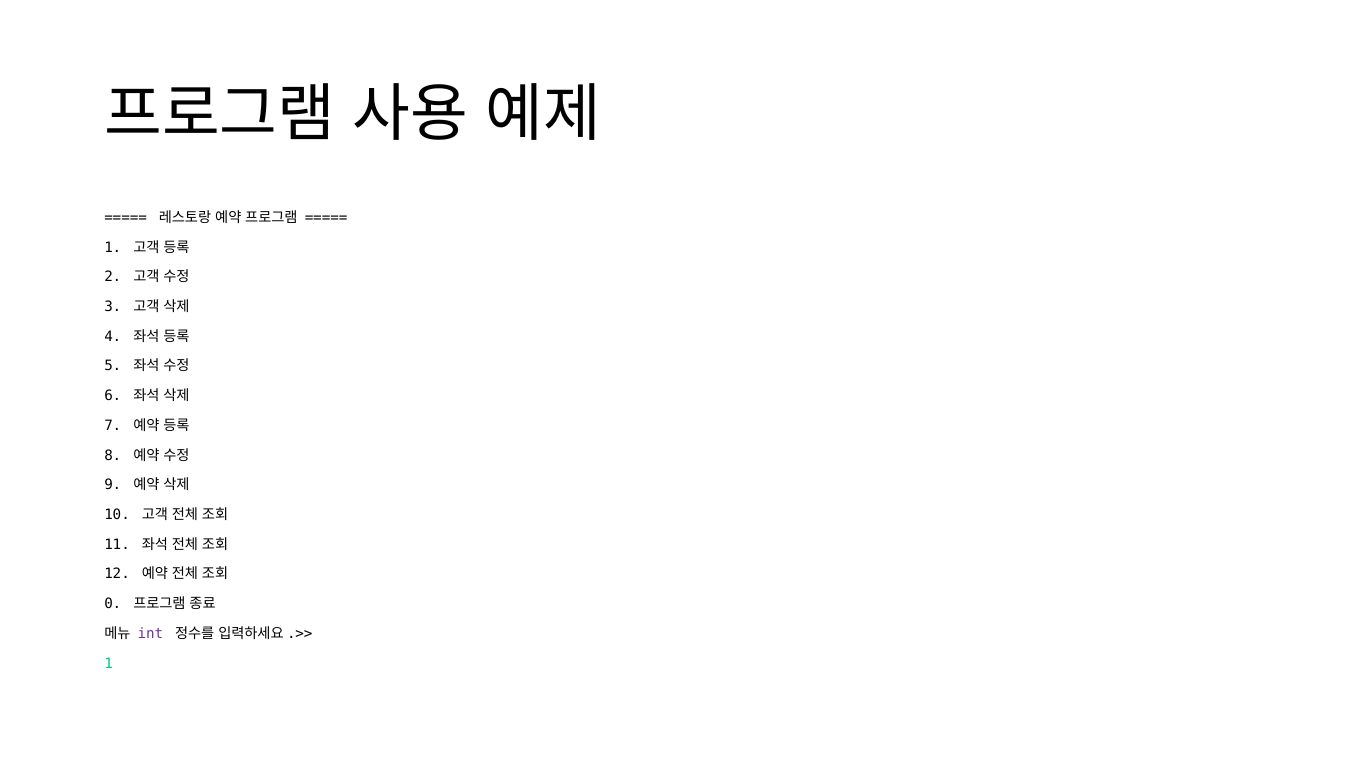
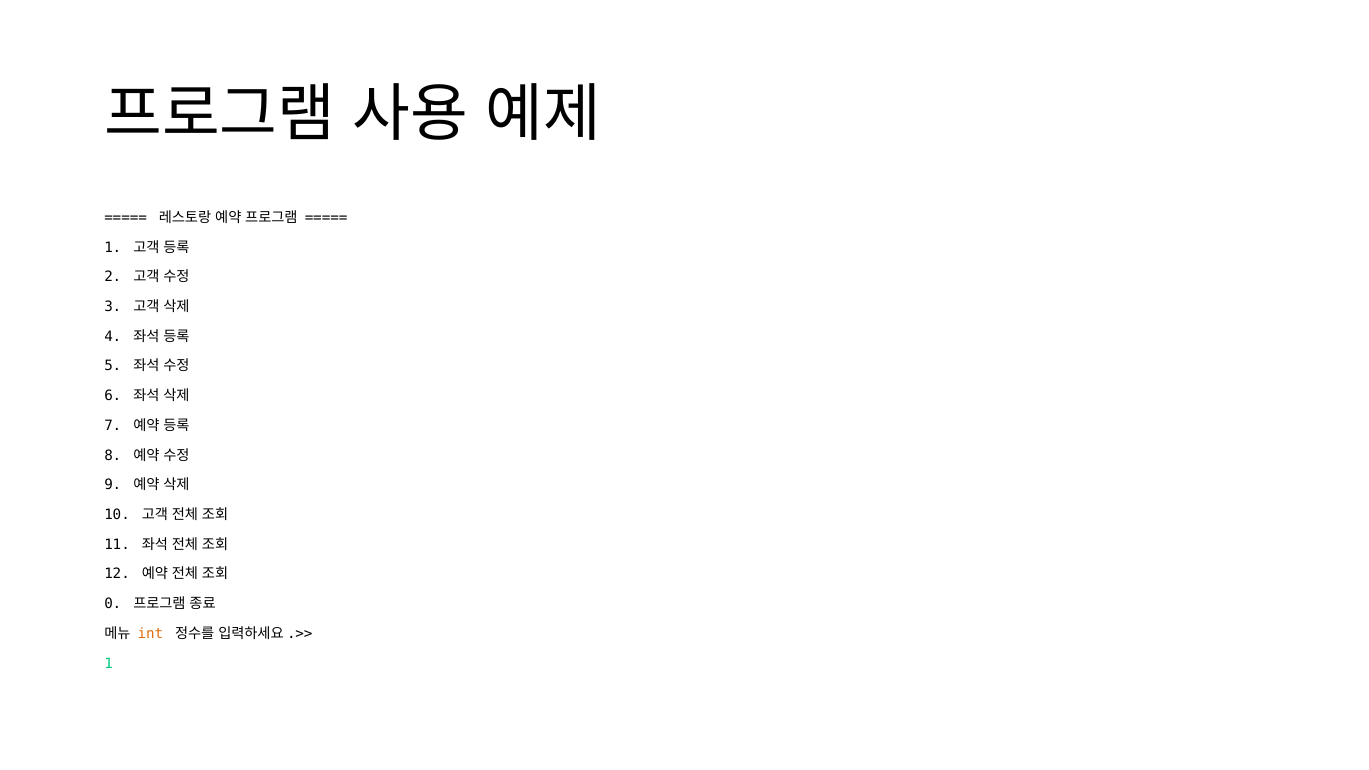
int colour: purple -> orange
